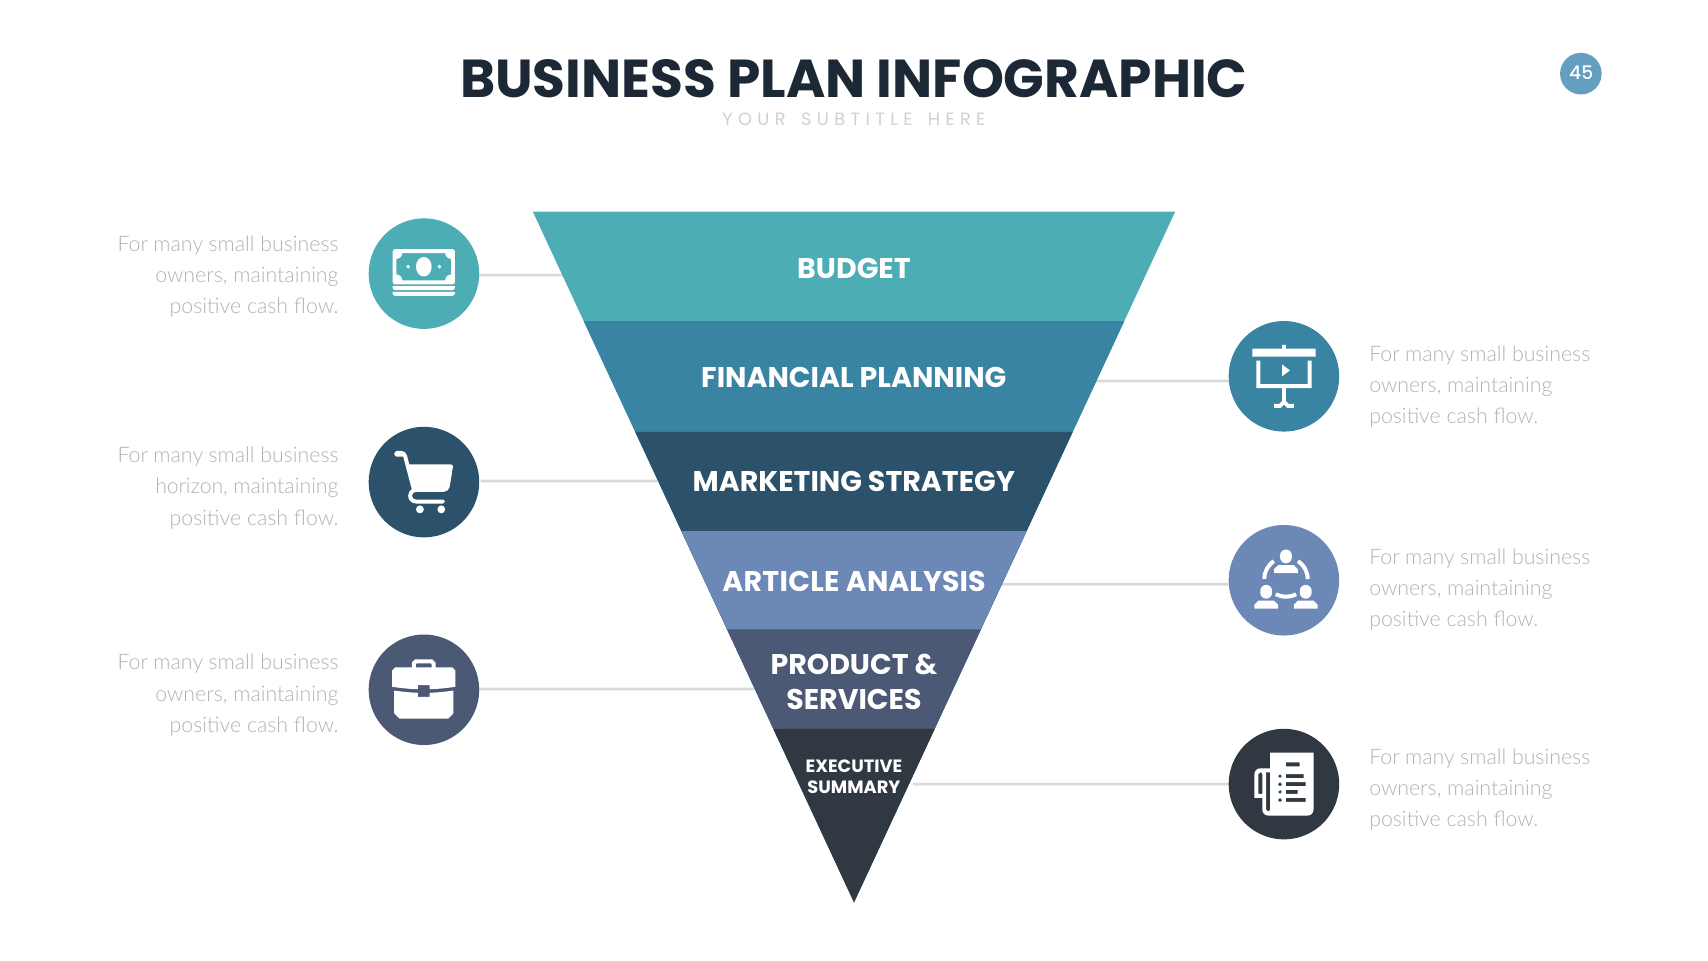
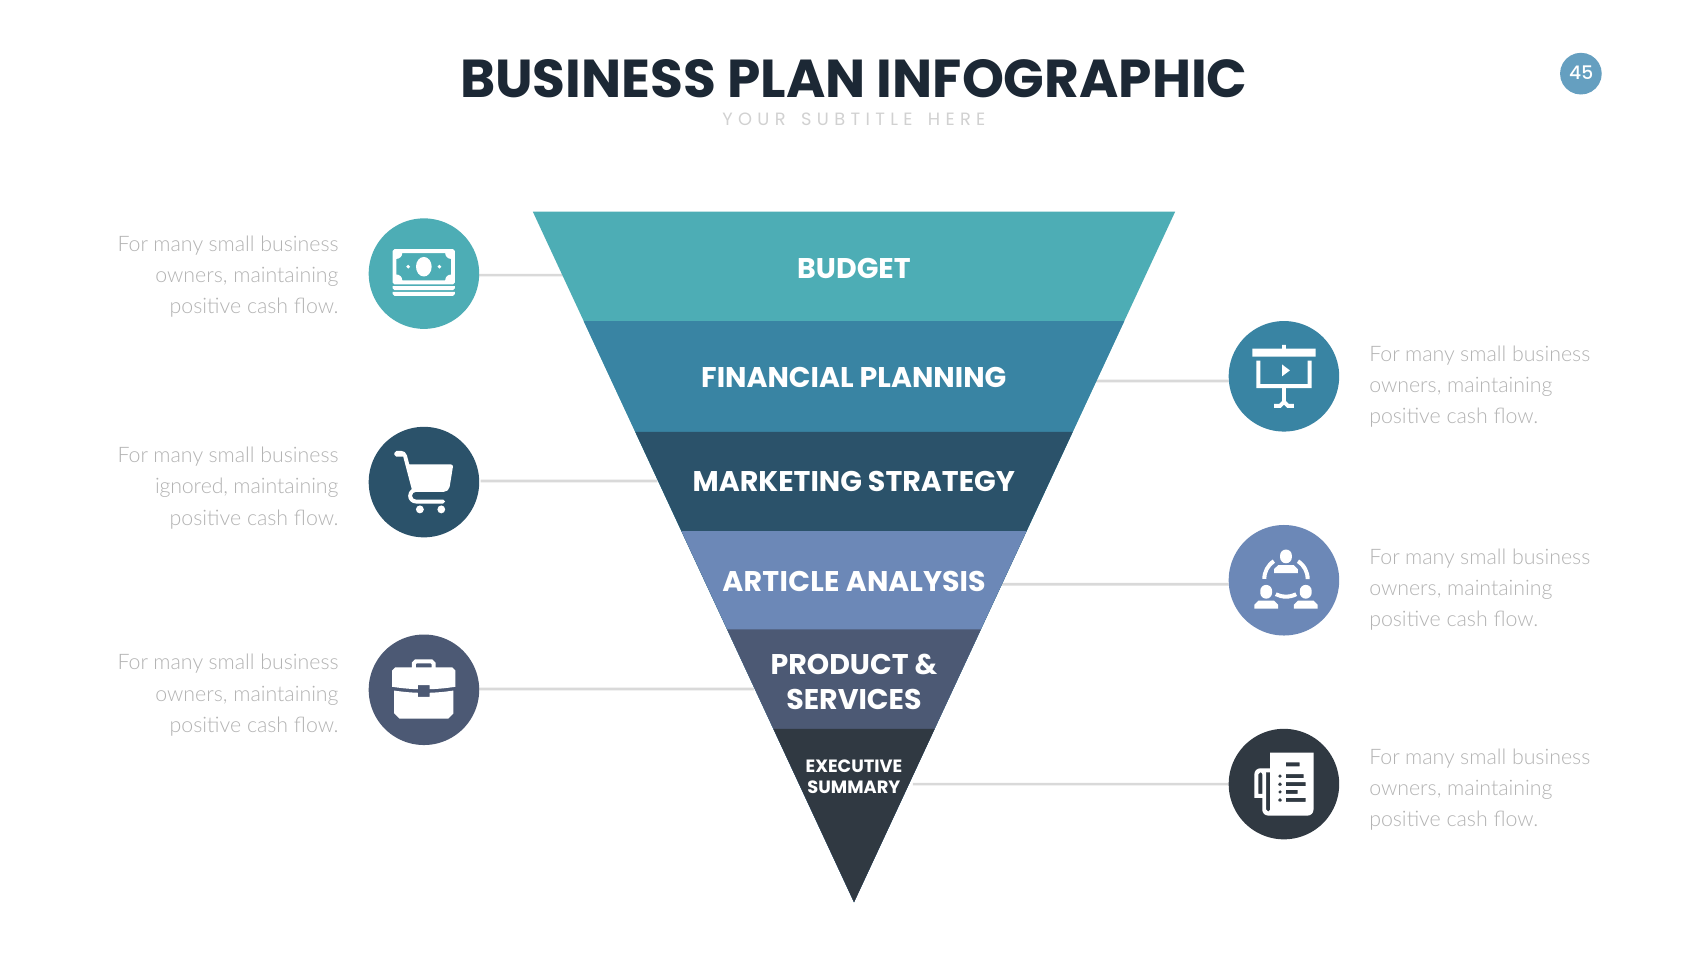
horizon: horizon -> ignored
